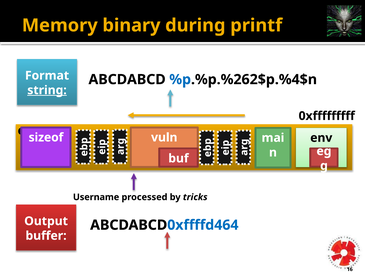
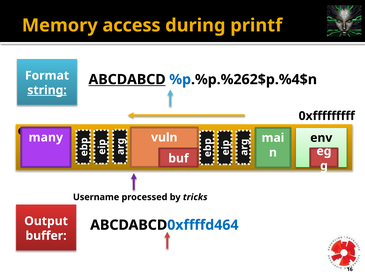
binary: binary -> access
ABCDABCD at (127, 79) underline: none -> present
sizeof: sizeof -> many
